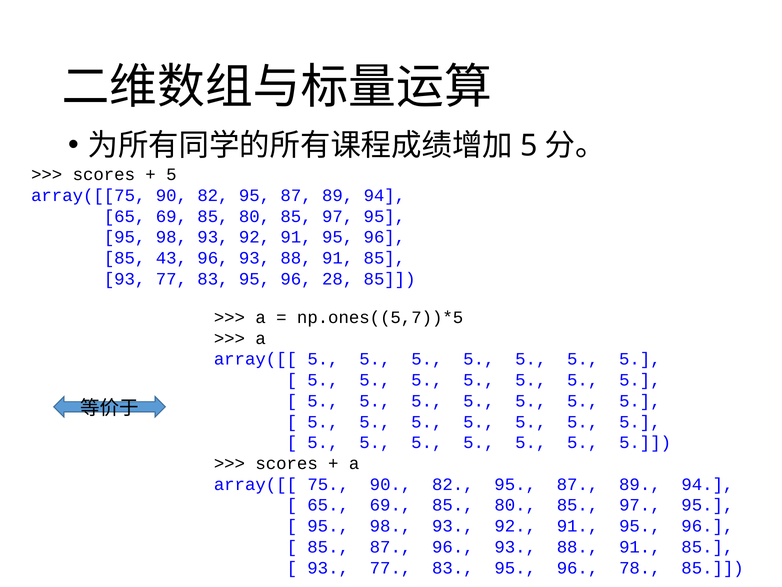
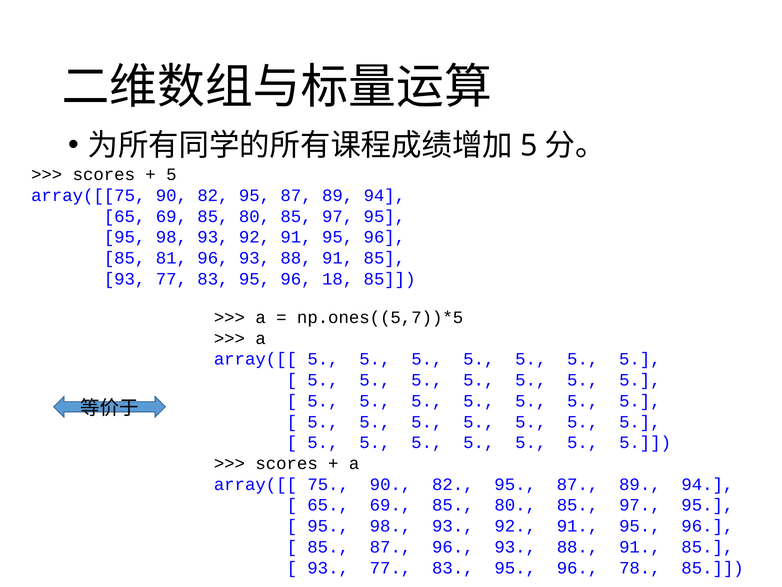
43: 43 -> 81
28: 28 -> 18
